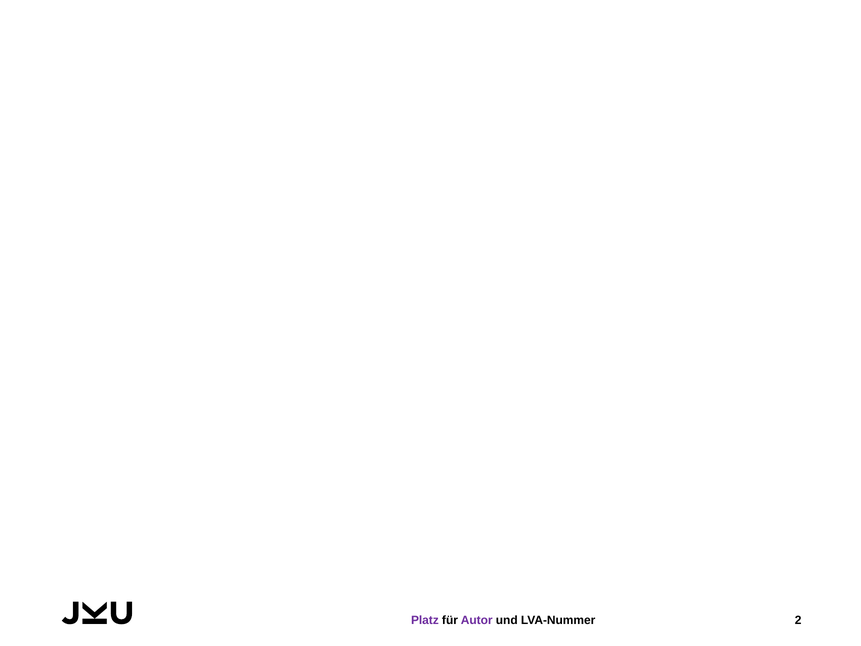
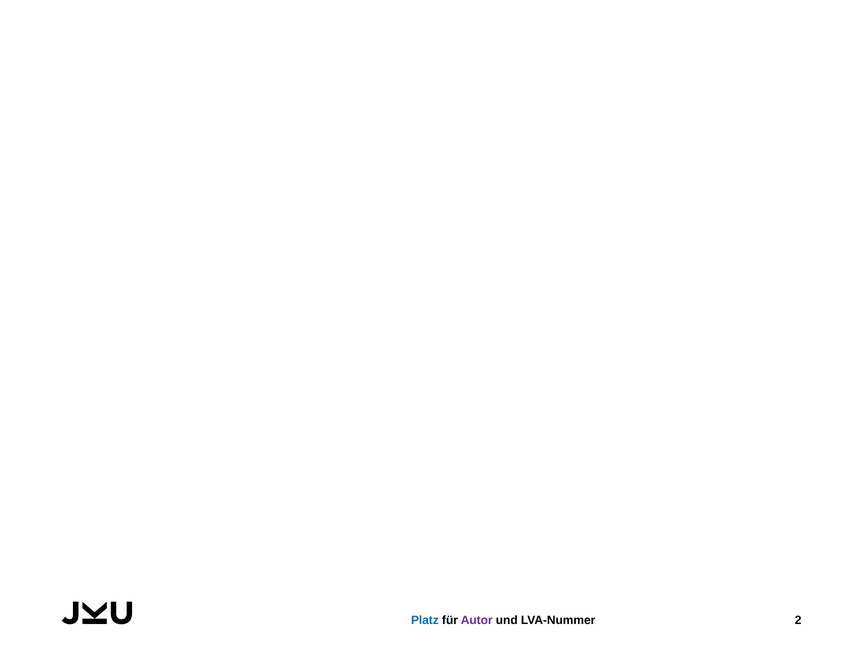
Platz colour: purple -> blue
